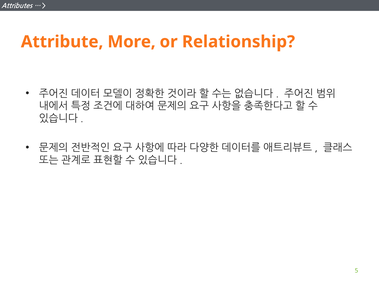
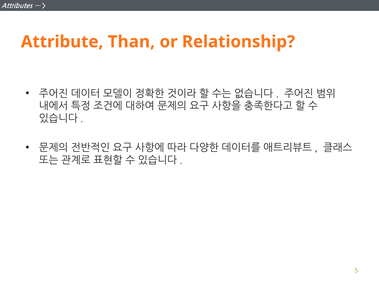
More: More -> Than
